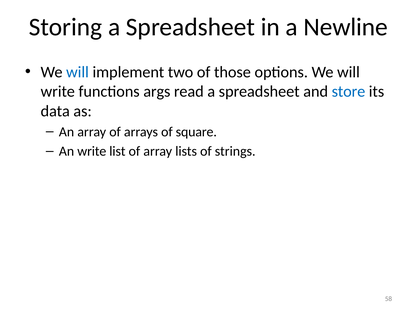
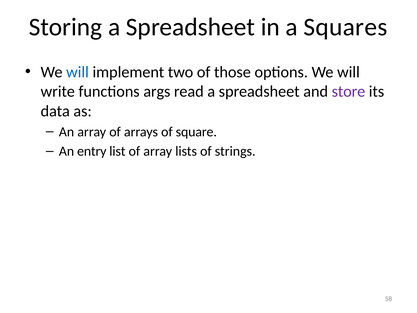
Newline: Newline -> Squares
store colour: blue -> purple
An write: write -> entry
